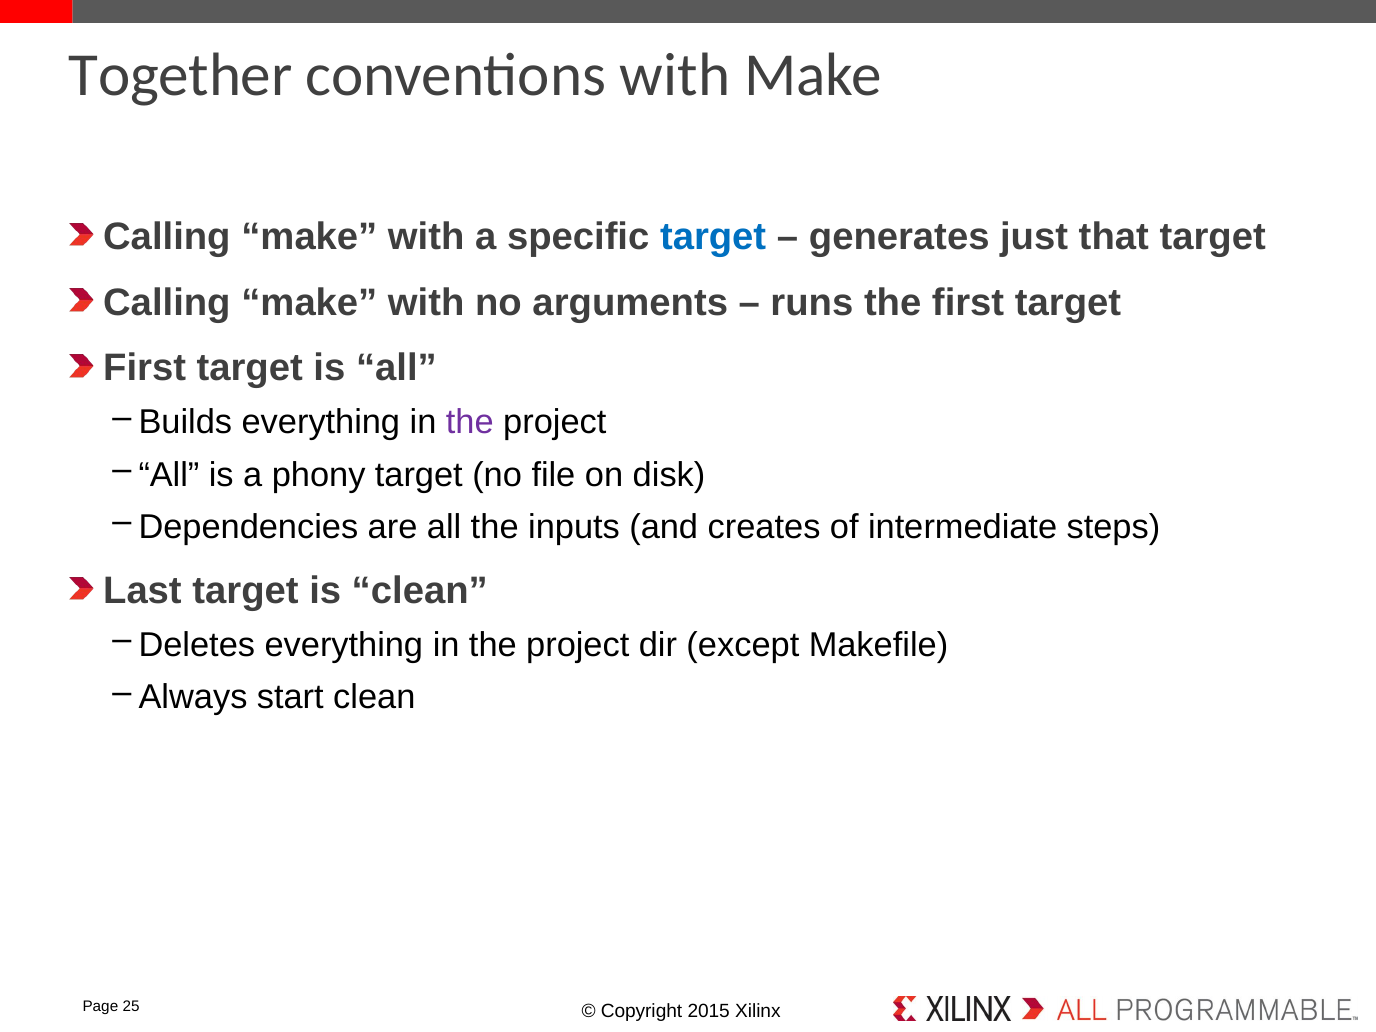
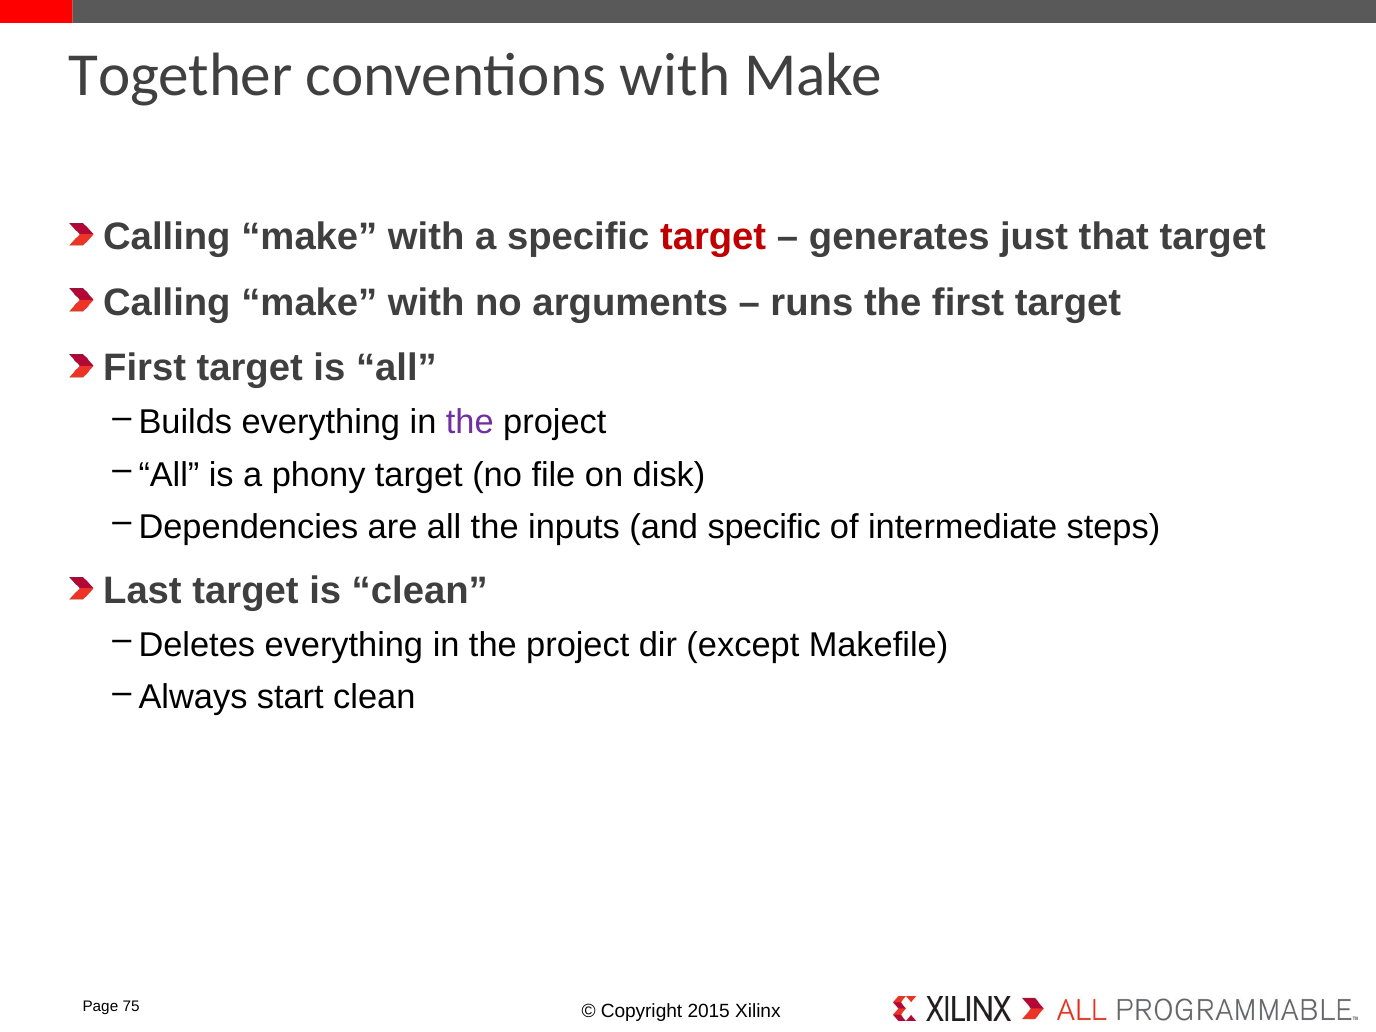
target at (713, 237) colour: blue -> red
and creates: creates -> specific
25: 25 -> 75
